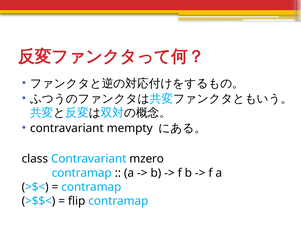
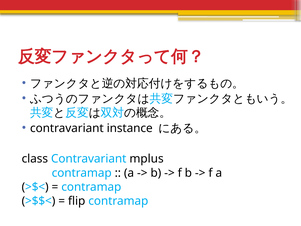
mempty: mempty -> instance
mzero: mzero -> mplus
